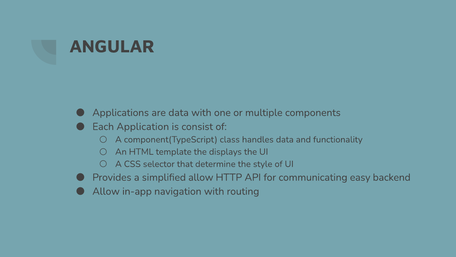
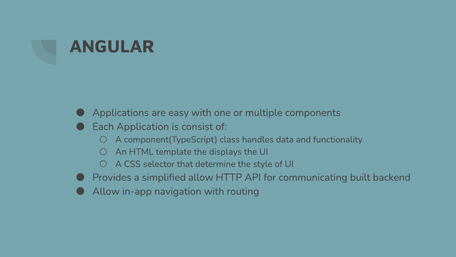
are data: data -> easy
easy: easy -> built
